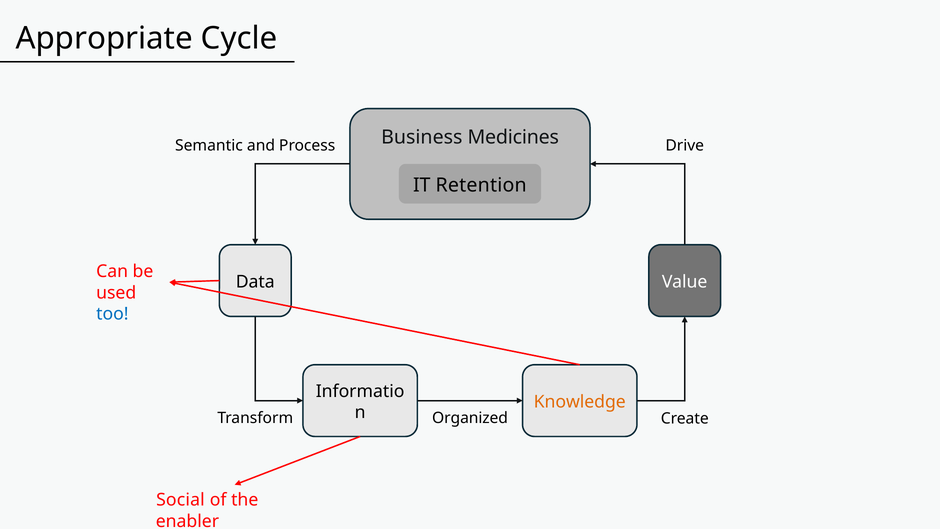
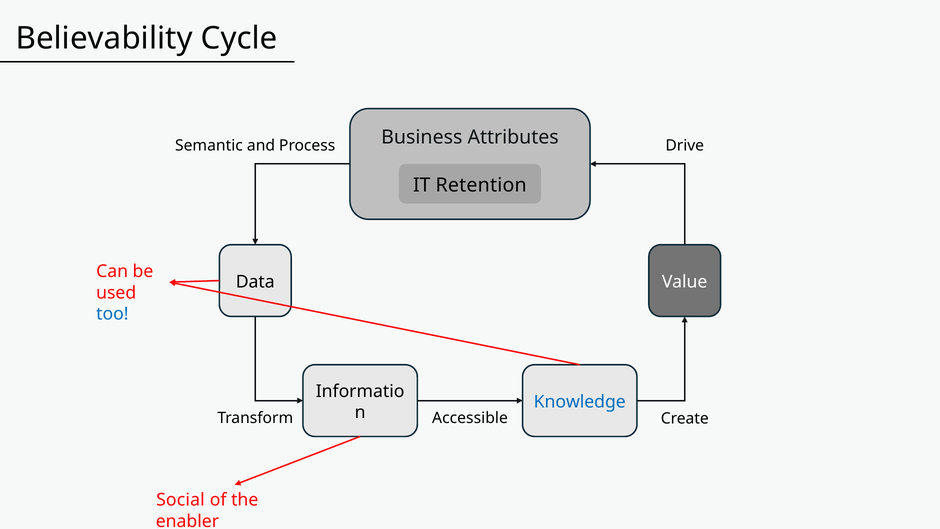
Appropriate: Appropriate -> Believability
Medicines: Medicines -> Attributes
Knowledge colour: orange -> blue
Organized: Organized -> Accessible
